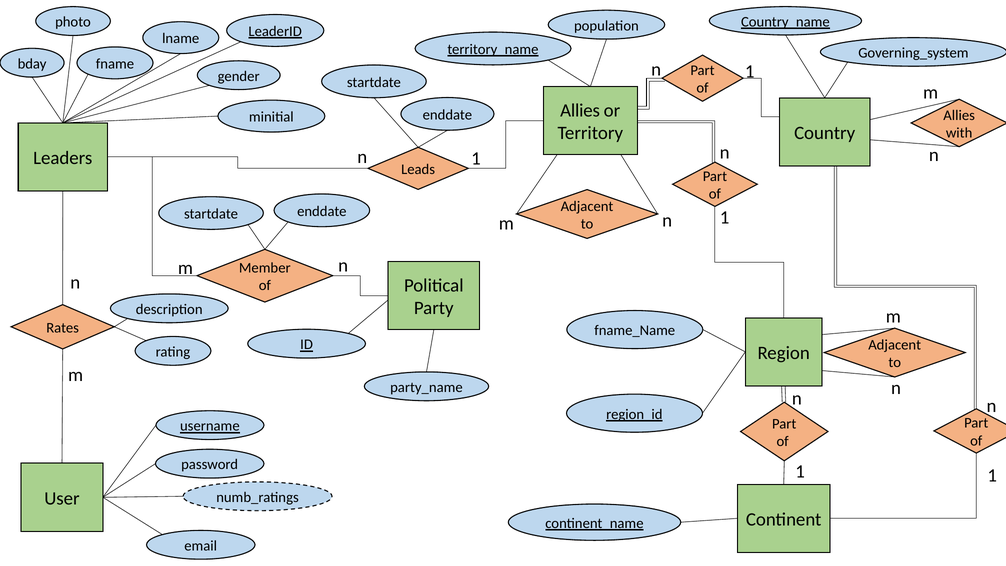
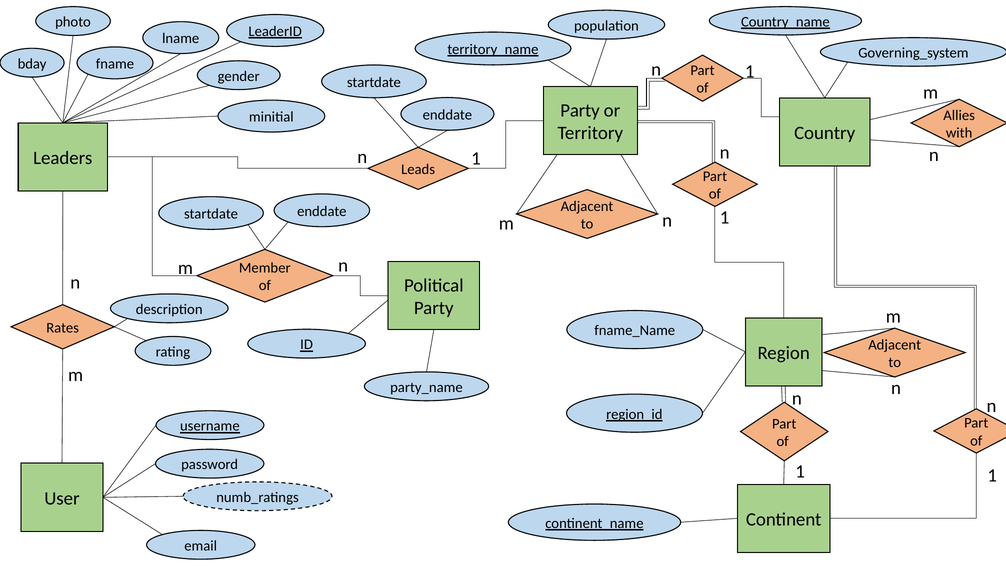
Allies at (580, 111): Allies -> Party
